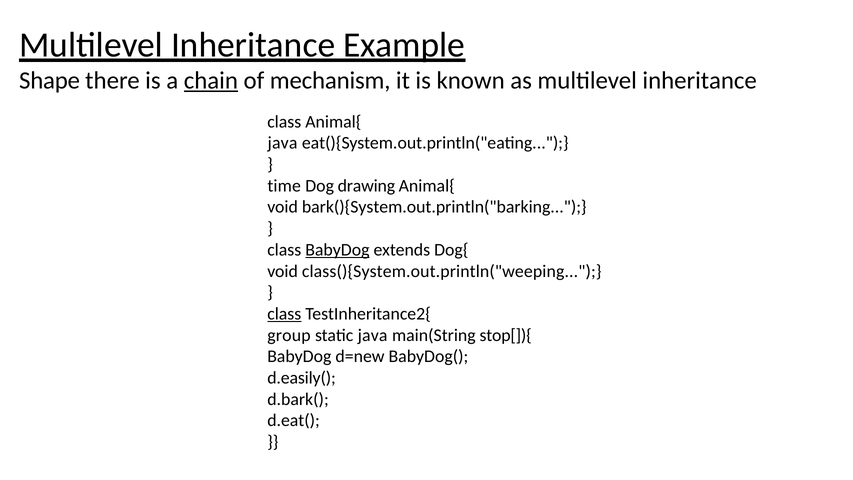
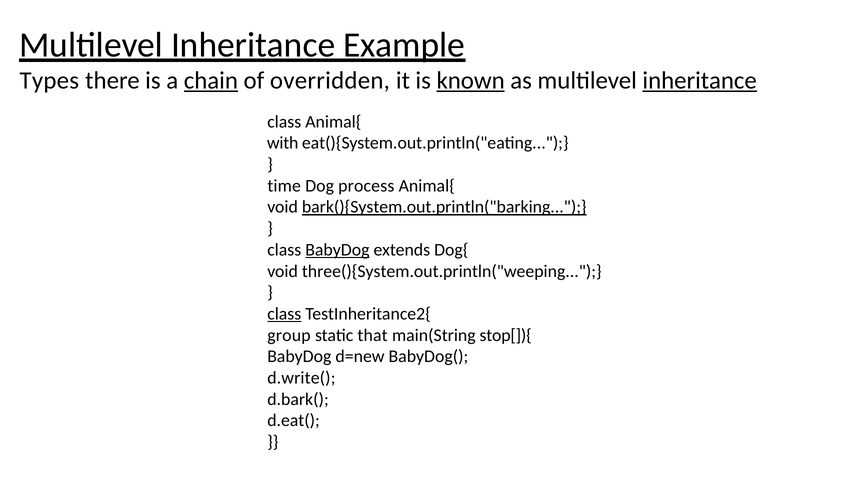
Shape: Shape -> Types
mechanism: mechanism -> overridden
known underline: none -> present
inheritance at (700, 80) underline: none -> present
java at (282, 143): java -> with
drawing: drawing -> process
bark(){System.out.println("barking underline: none -> present
class(){System.out.println("weeping: class(){System.out.println("weeping -> three(){System.out.println("weeping
static java: java -> that
d.easily(: d.easily( -> d.write(
